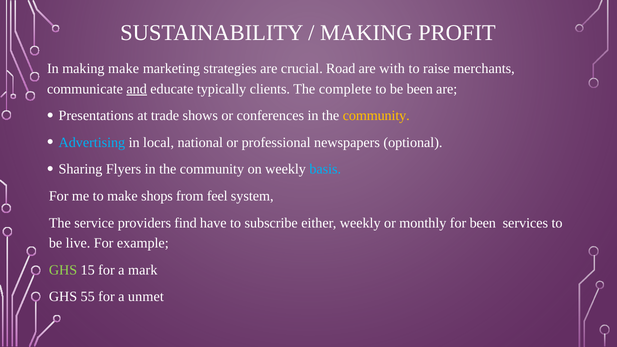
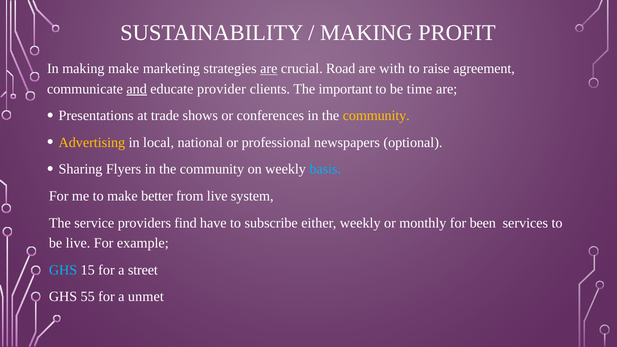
are at (269, 69) underline: none -> present
merchants: merchants -> agreement
typically: typically -> provider
complete: complete -> important
be been: been -> time
Advertising colour: light blue -> yellow
shops: shops -> better
from feel: feel -> live
GHS at (63, 270) colour: light green -> light blue
mark: mark -> street
